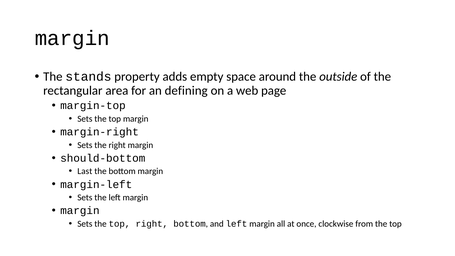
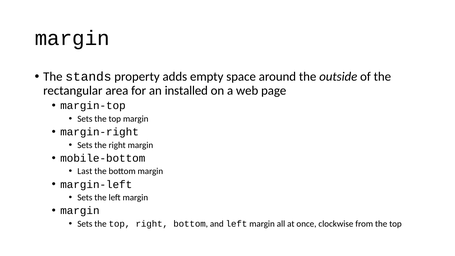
defining: defining -> installed
should-bottom: should-bottom -> mobile-bottom
